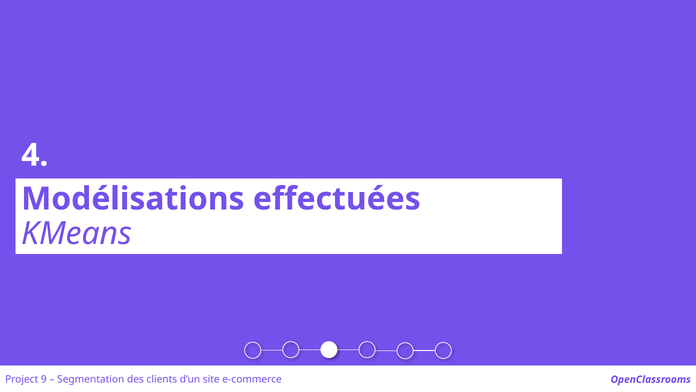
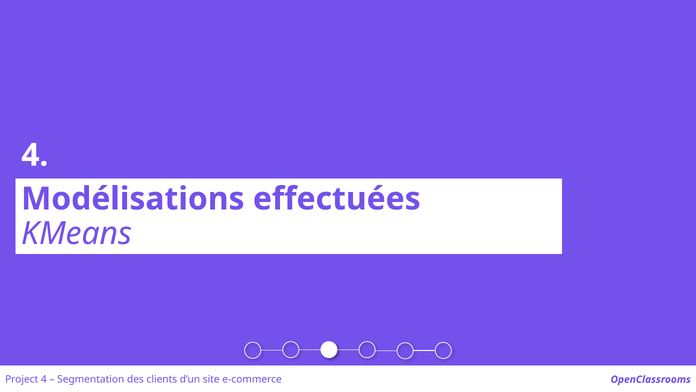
Project 9: 9 -> 4
